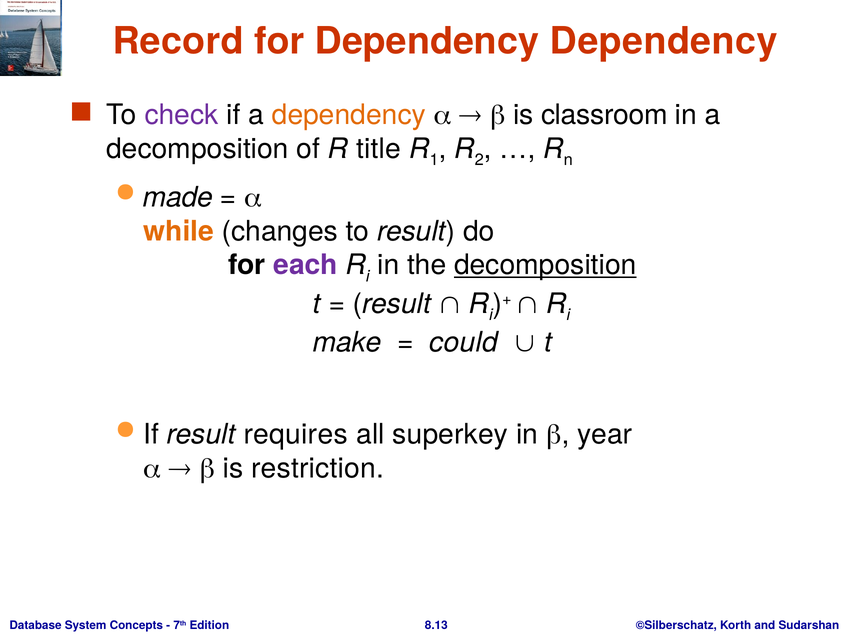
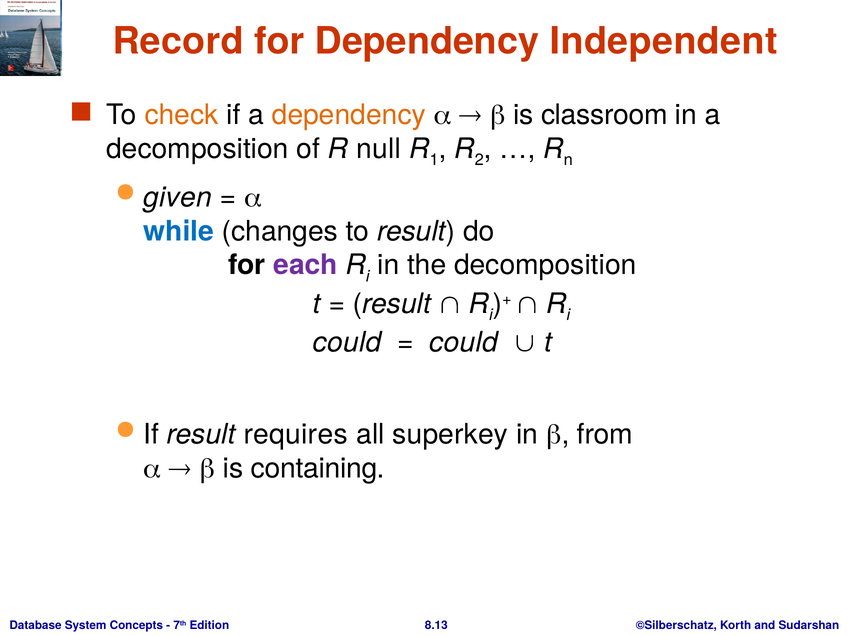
Dependency Dependency: Dependency -> Independent
check colour: purple -> orange
title: title -> null
made: made -> given
while colour: orange -> blue
decomposition at (545, 265) underline: present -> none
make at (347, 342): make -> could
year: year -> from
restriction: restriction -> containing
